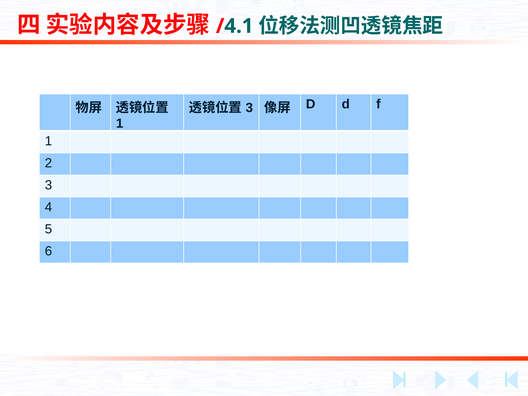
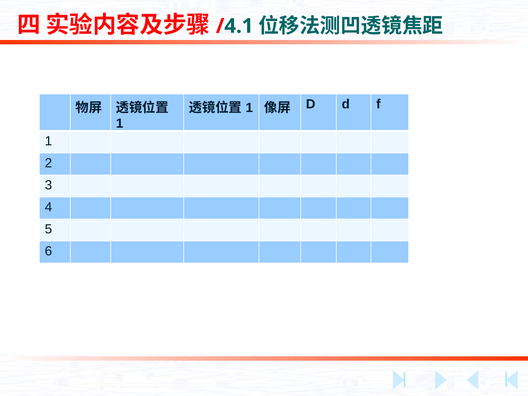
3 at (249, 108): 3 -> 1
